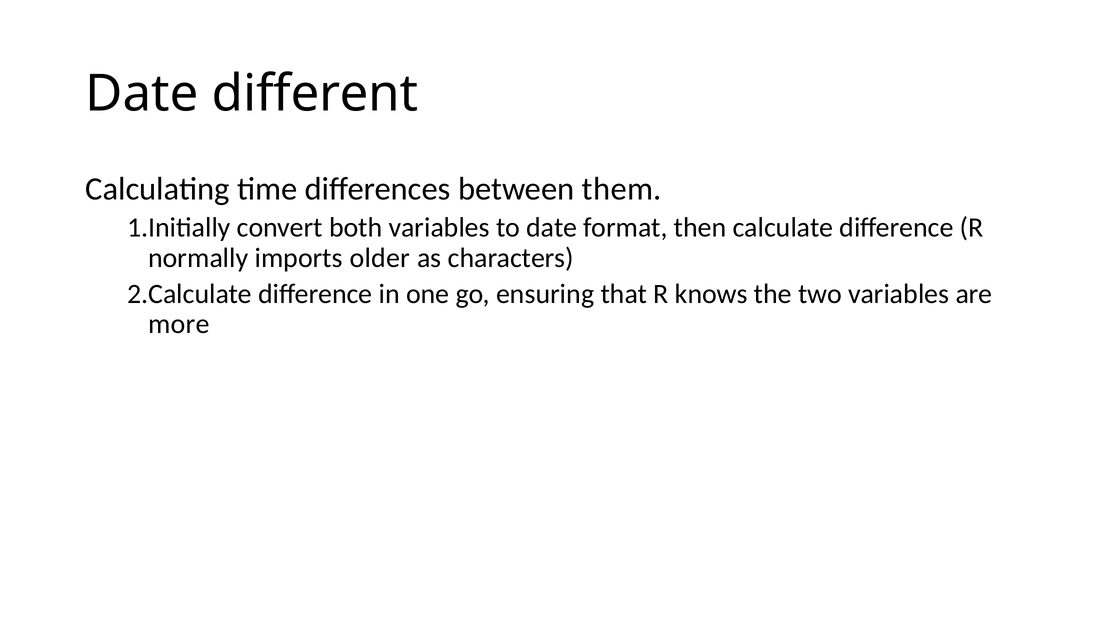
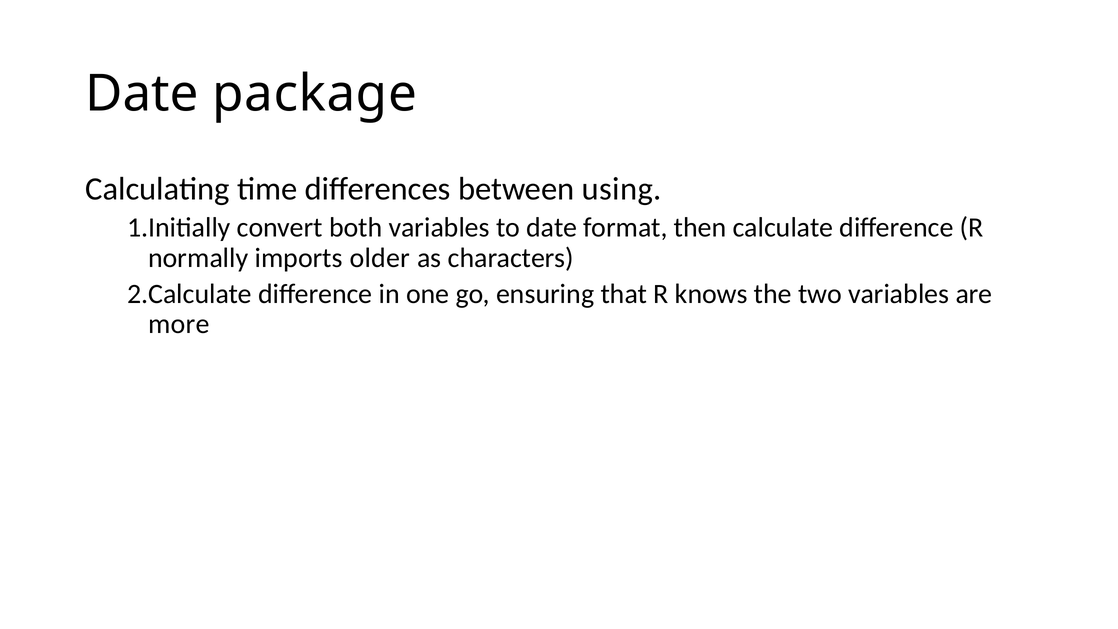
different: different -> package
them: them -> using
